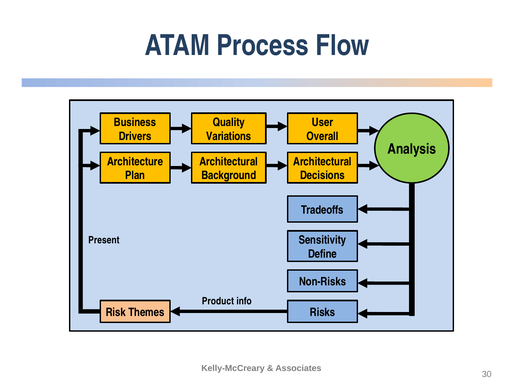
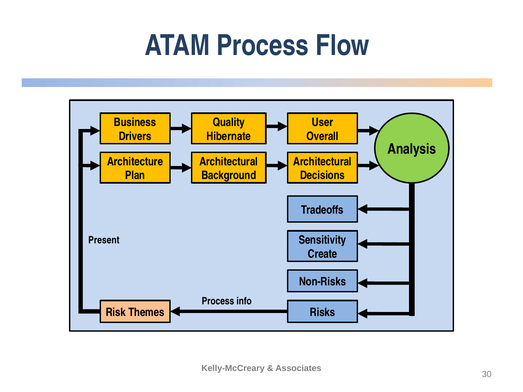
Variations: Variations -> Hibernate
Define: Define -> Create
Product at (218, 301): Product -> Process
